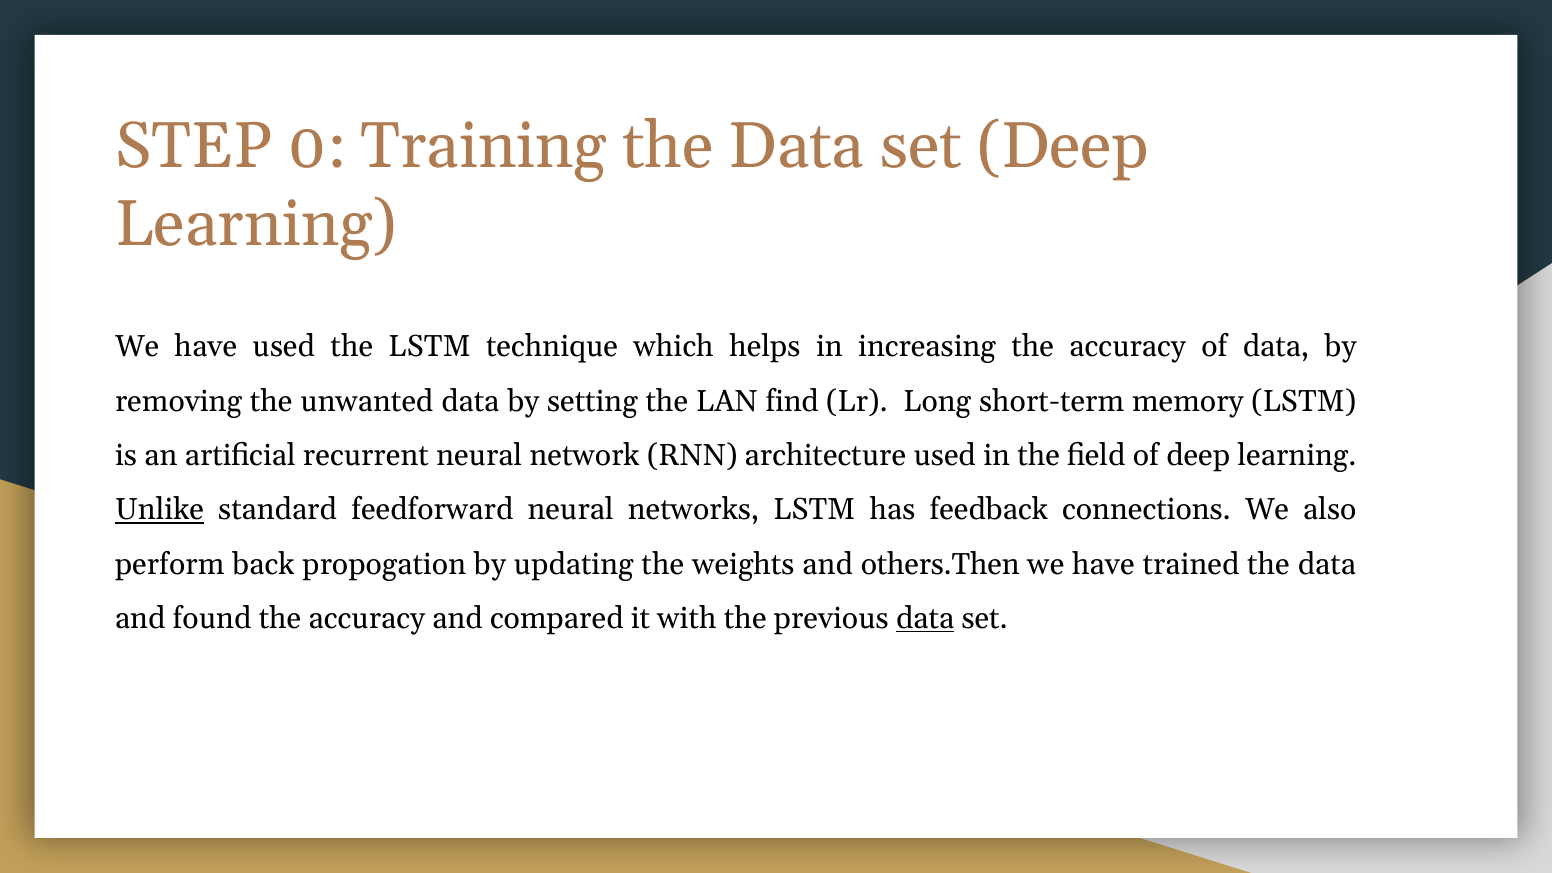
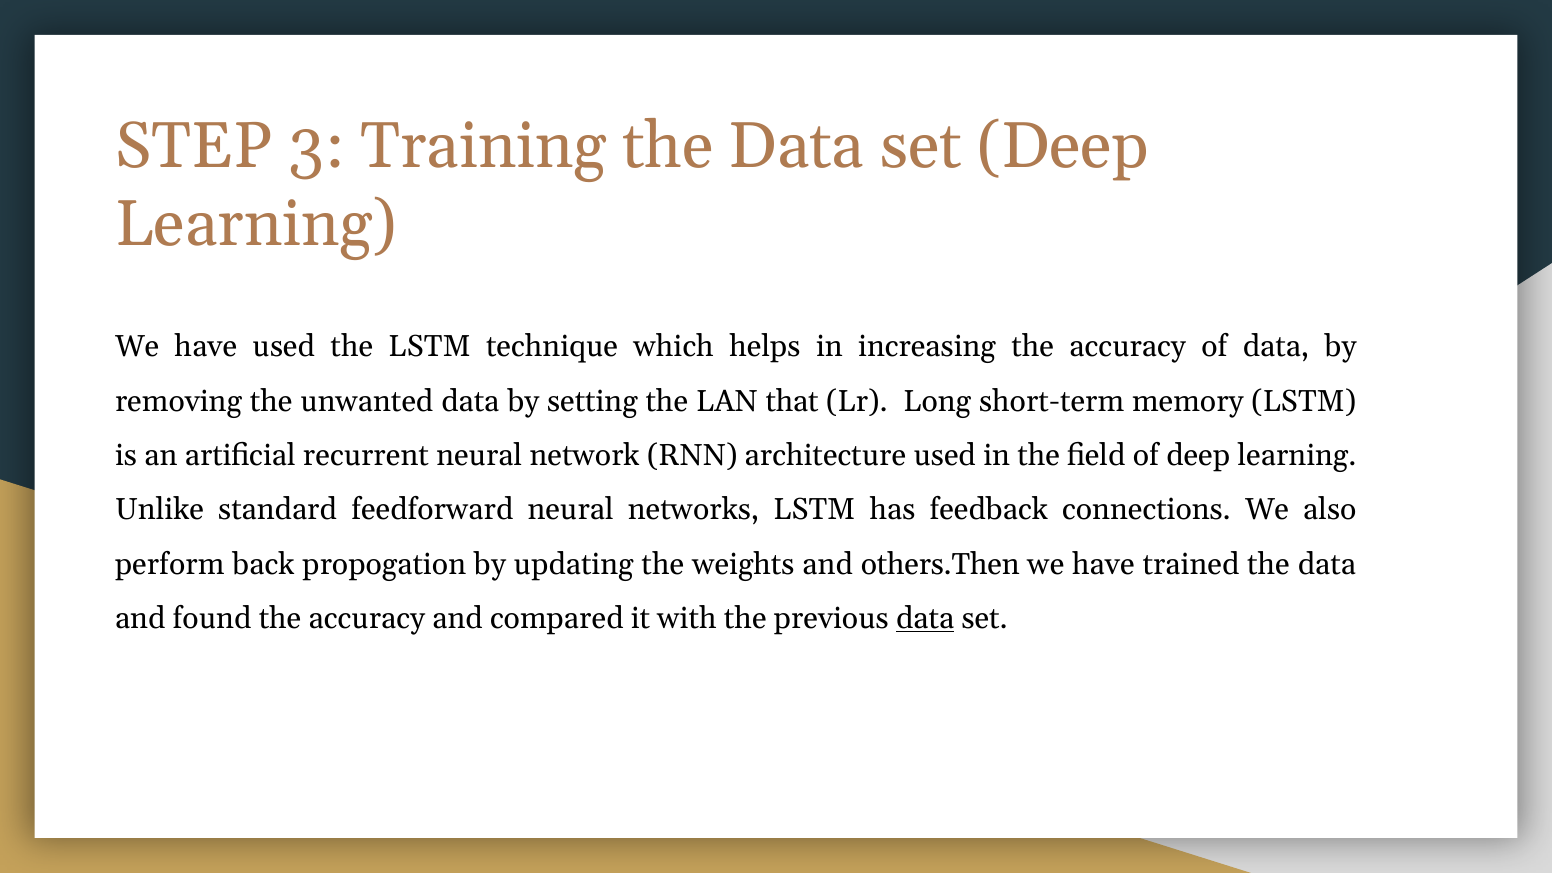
0: 0 -> 3
find: find -> that
Unlike underline: present -> none
